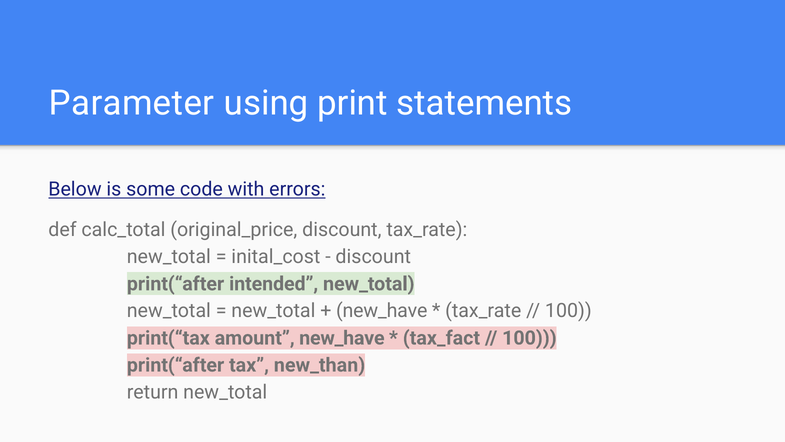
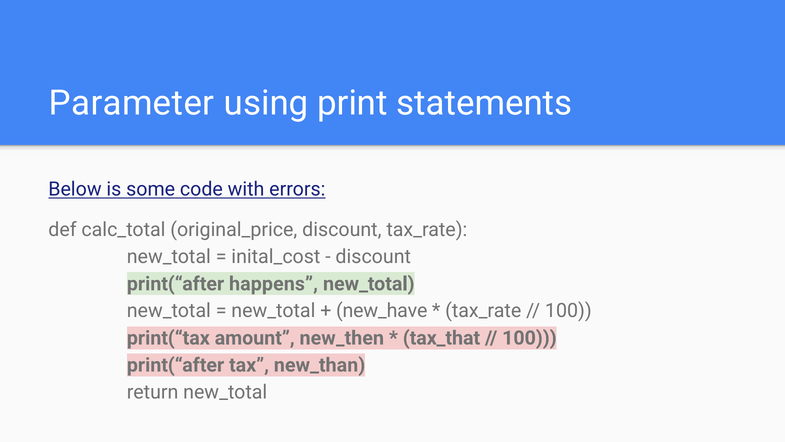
intended: intended -> happens
amount new_have: new_have -> new_then
tax_fact: tax_fact -> tax_that
